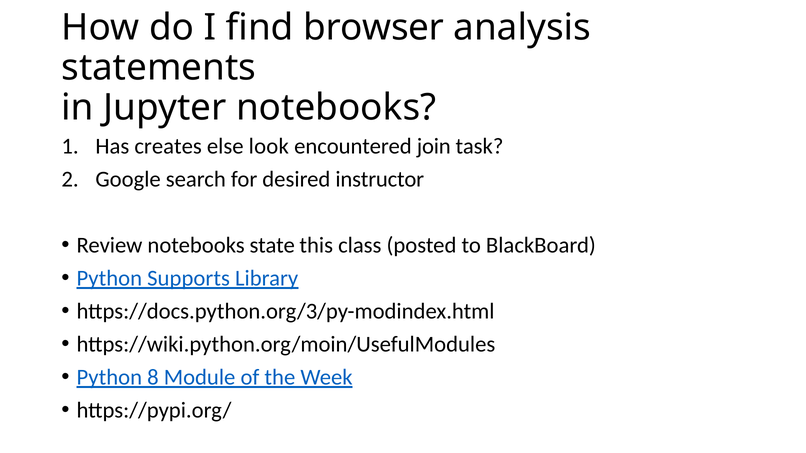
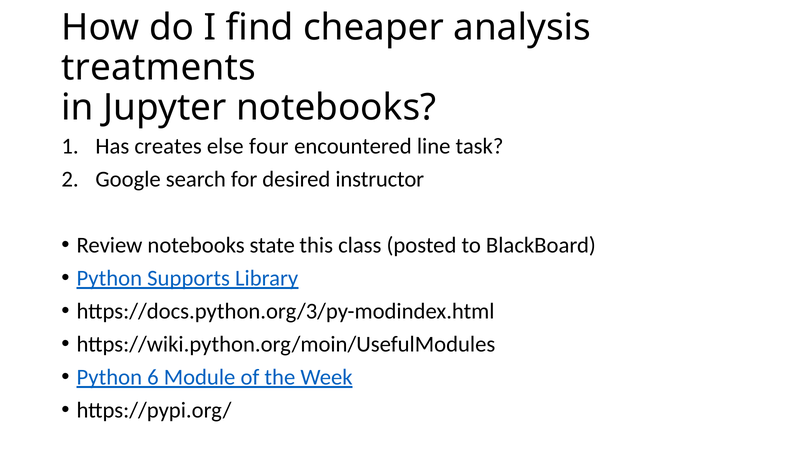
browser: browser -> cheaper
statements: statements -> treatments
look: look -> four
join: join -> line
8: 8 -> 6
